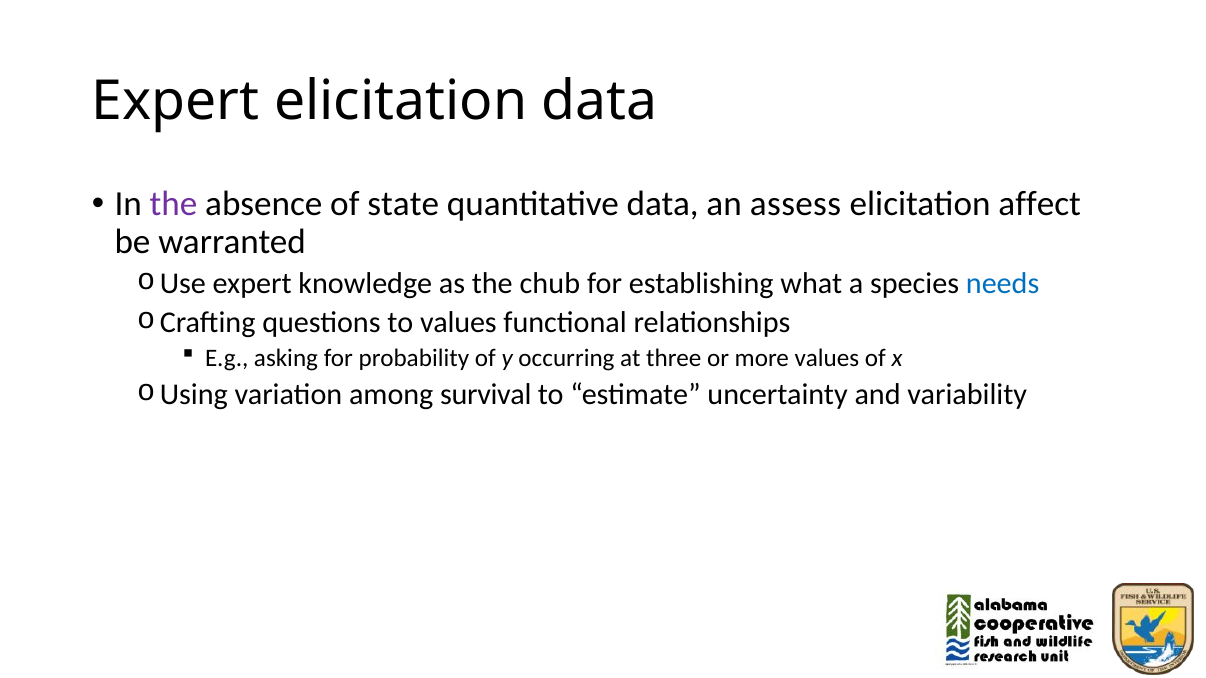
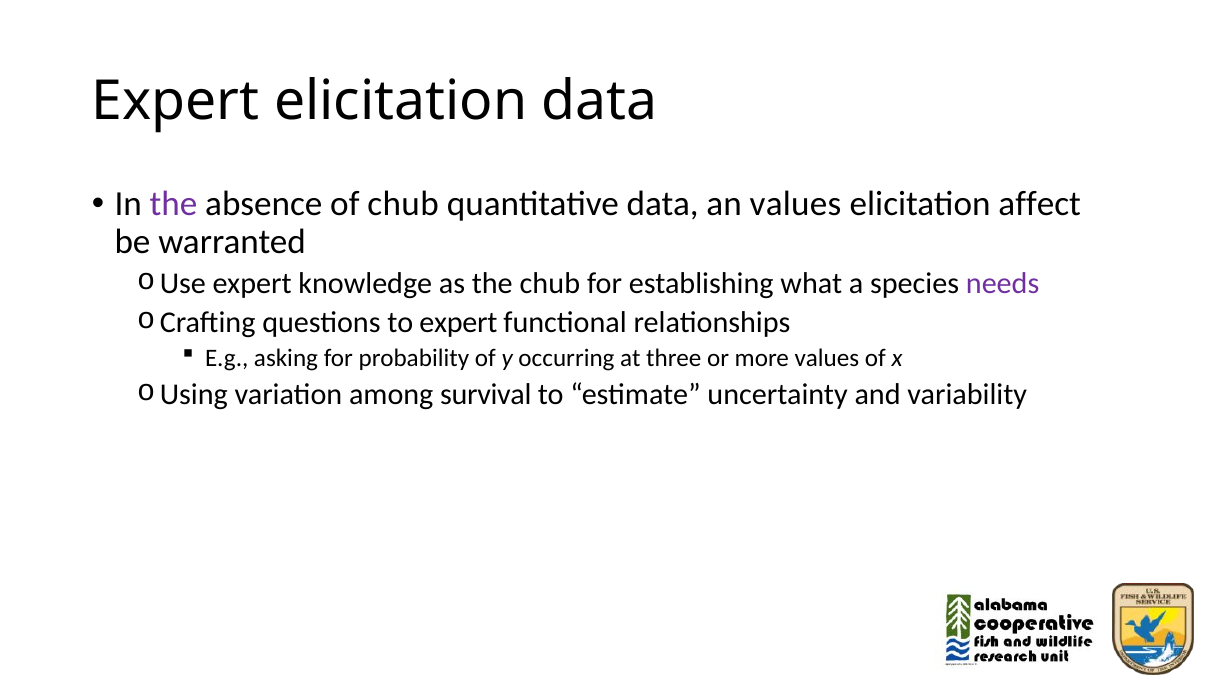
of state: state -> chub
an assess: assess -> values
needs colour: blue -> purple
to values: values -> expert
